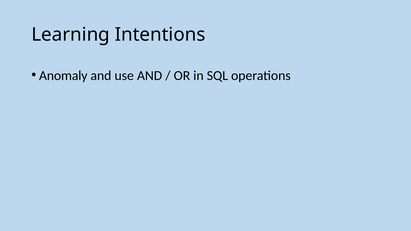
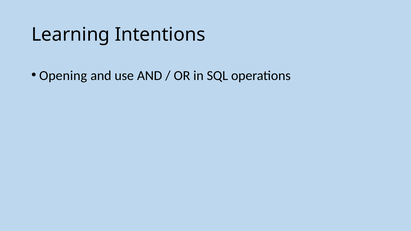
Anomaly: Anomaly -> Opening
